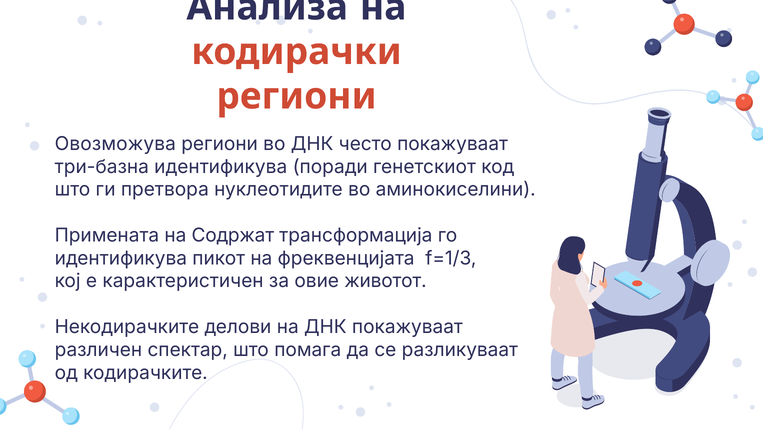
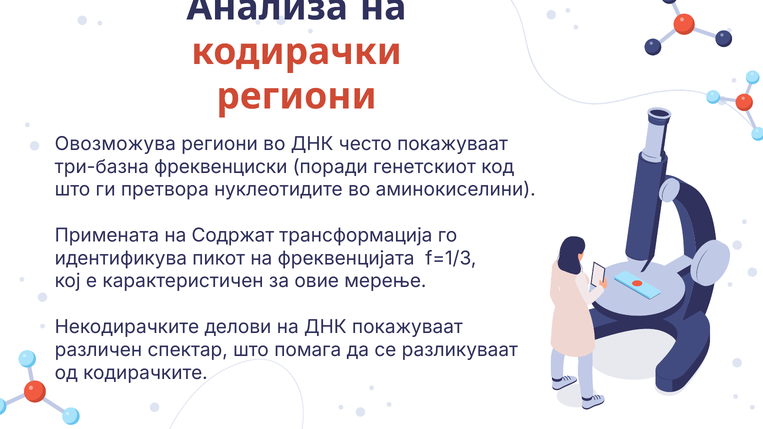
три-базна идентификува: идентификува -> фреквенциски
животот: животот -> мерење
